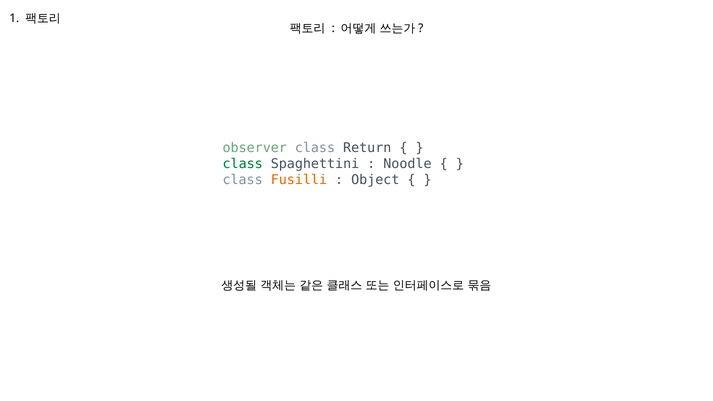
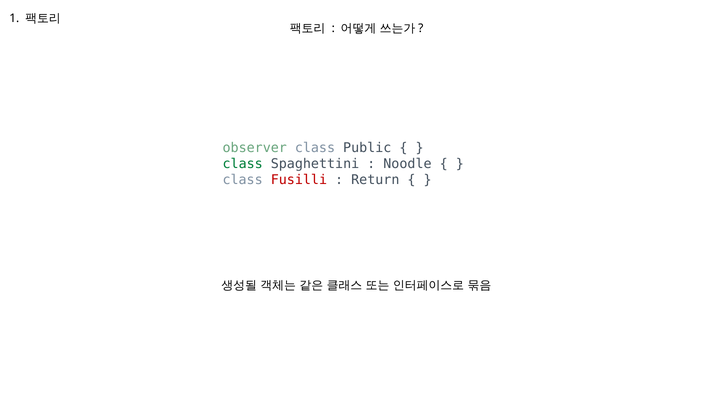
Return: Return -> Public
Fusilli colour: orange -> red
Object: Object -> Return
